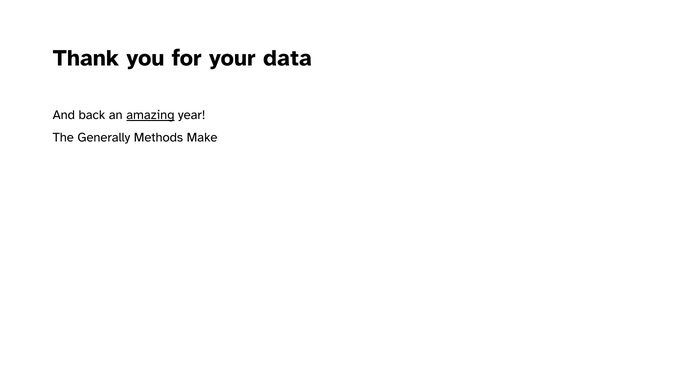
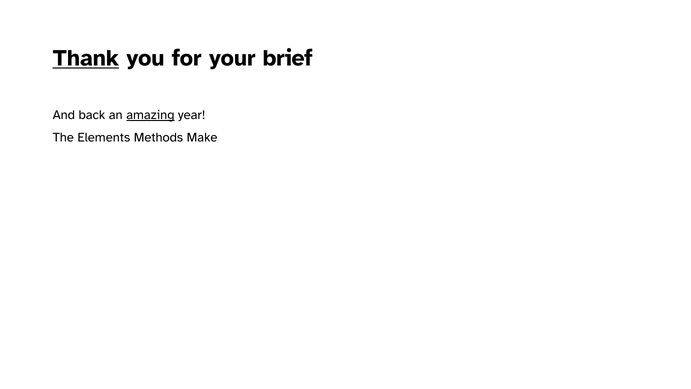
Thank underline: none -> present
data: data -> brief
Generally: Generally -> Elements
